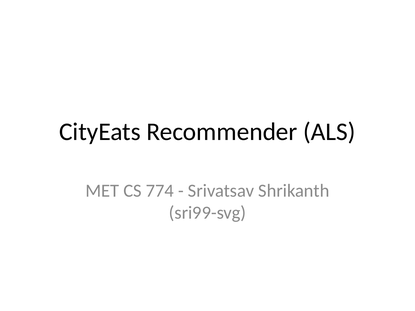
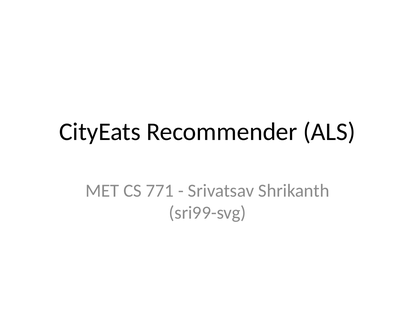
774: 774 -> 771
